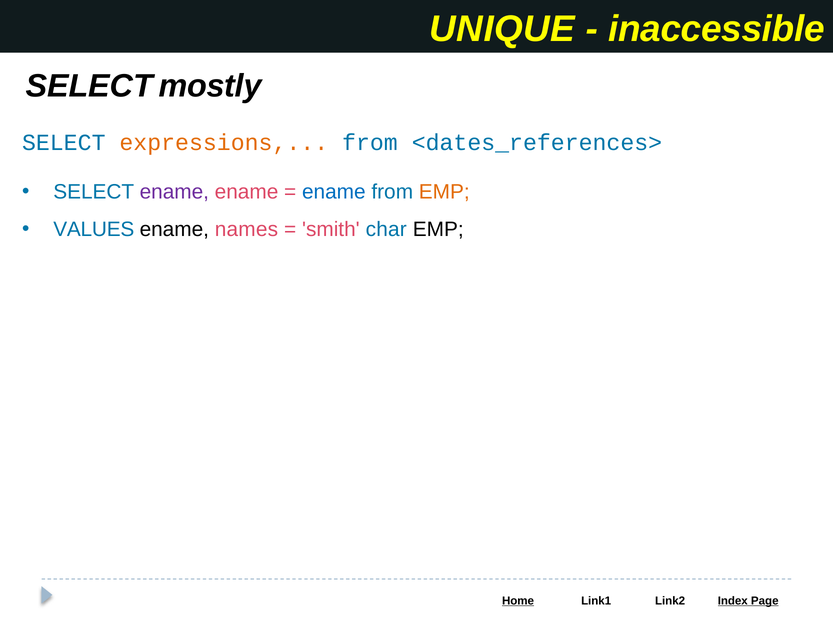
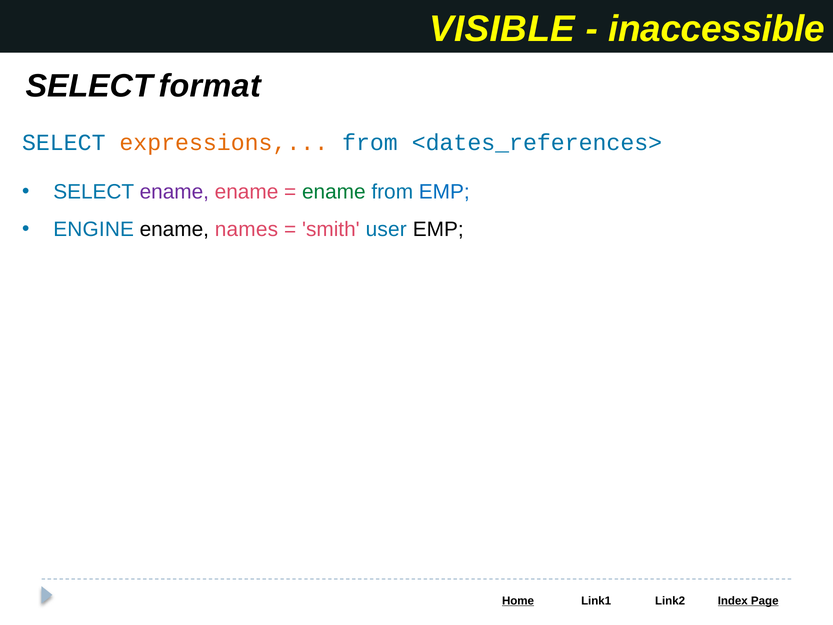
UNIQUE: UNIQUE -> VISIBLE
mostly: mostly -> format
ename at (334, 192) colour: blue -> green
EMP at (444, 192) colour: orange -> blue
VALUES: VALUES -> ENGINE
char: char -> user
